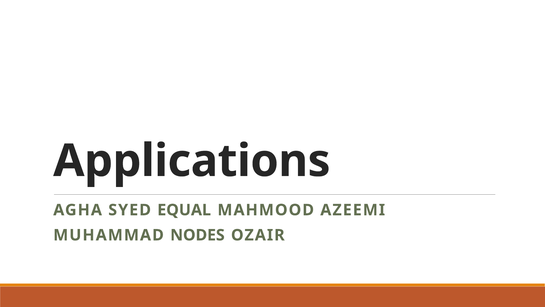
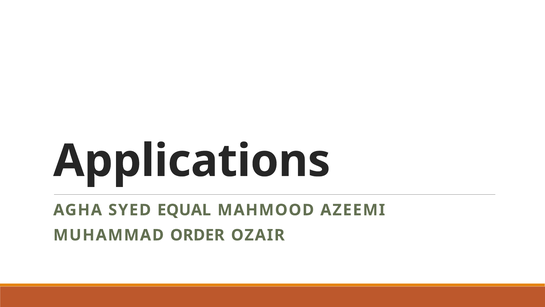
NODES: NODES -> ORDER
